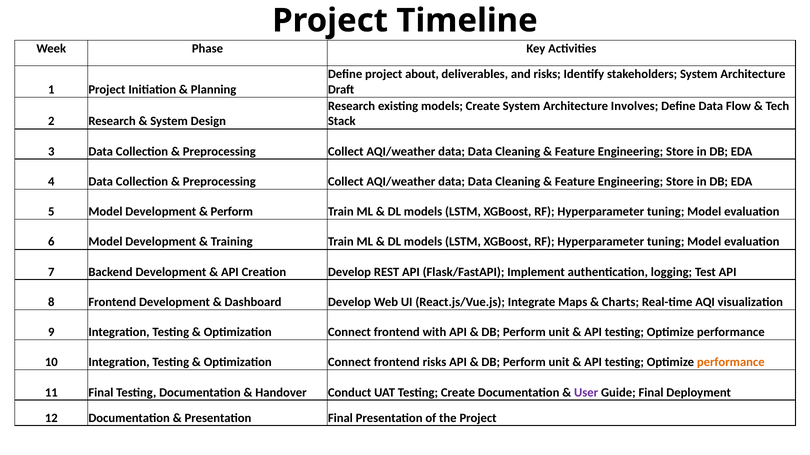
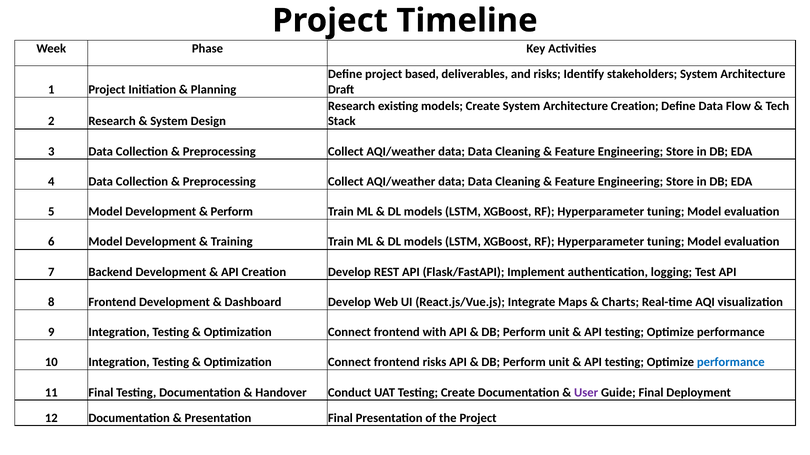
about: about -> based
Architecture Involves: Involves -> Creation
performance at (731, 363) colour: orange -> blue
